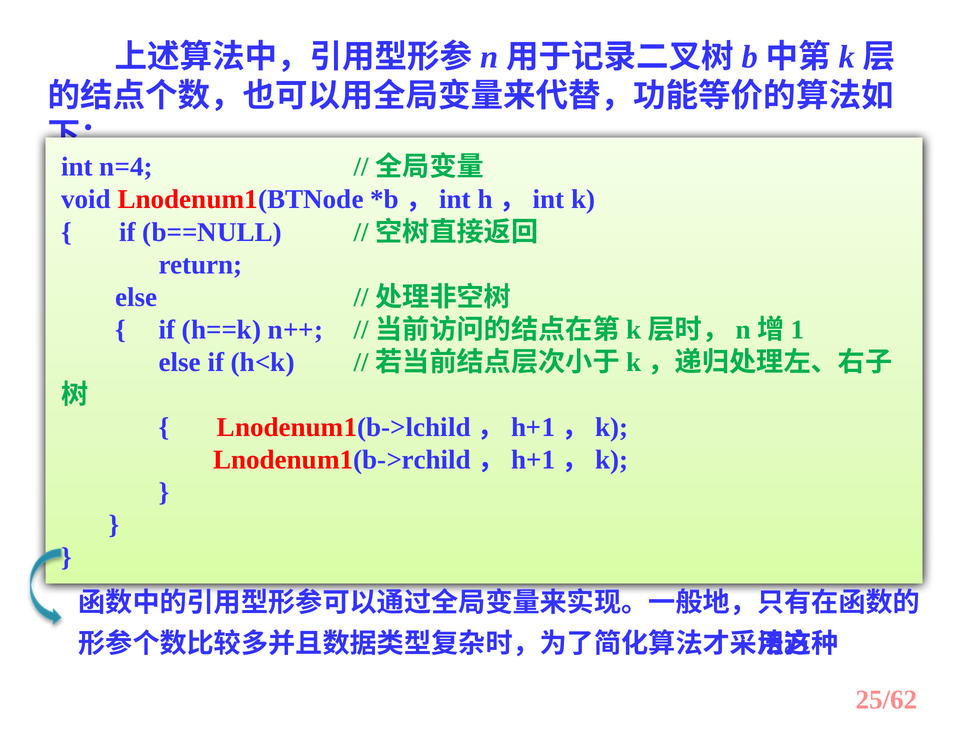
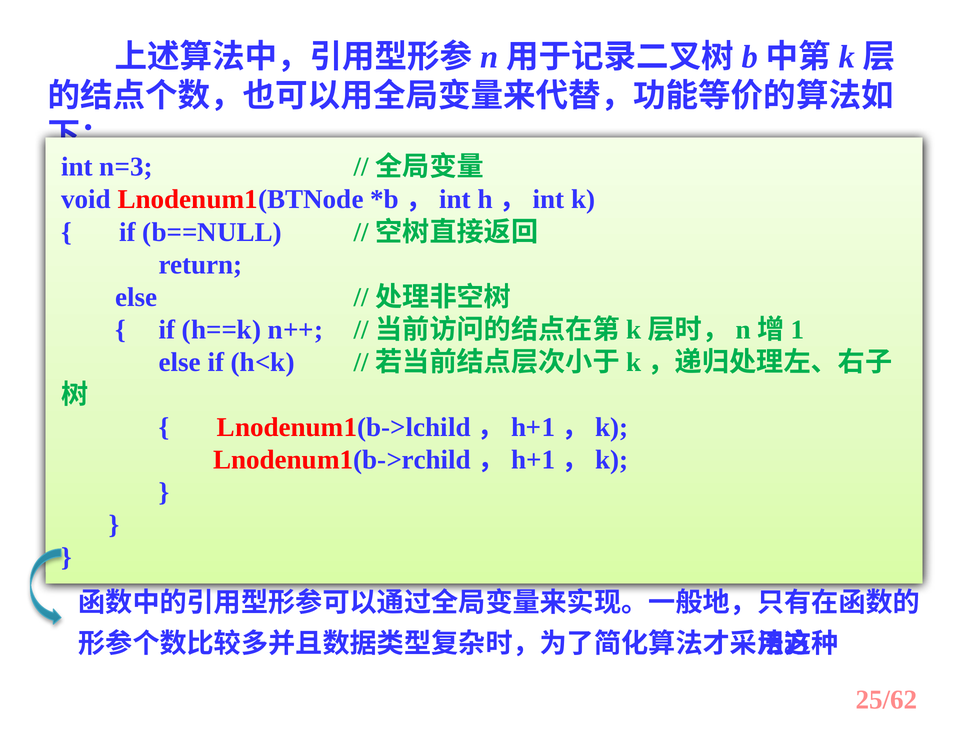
n=4: n=4 -> n=3
